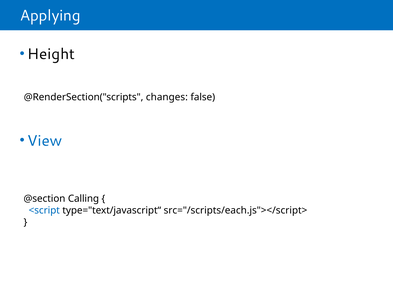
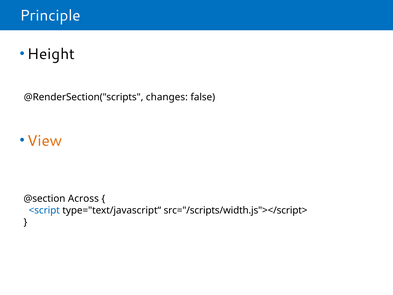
Applying: Applying -> Principle
View colour: blue -> orange
Calling: Calling -> Across
src="/scripts/each.js"></script>: src="/scripts/each.js"></script> -> src="/scripts/width.js"></script>
